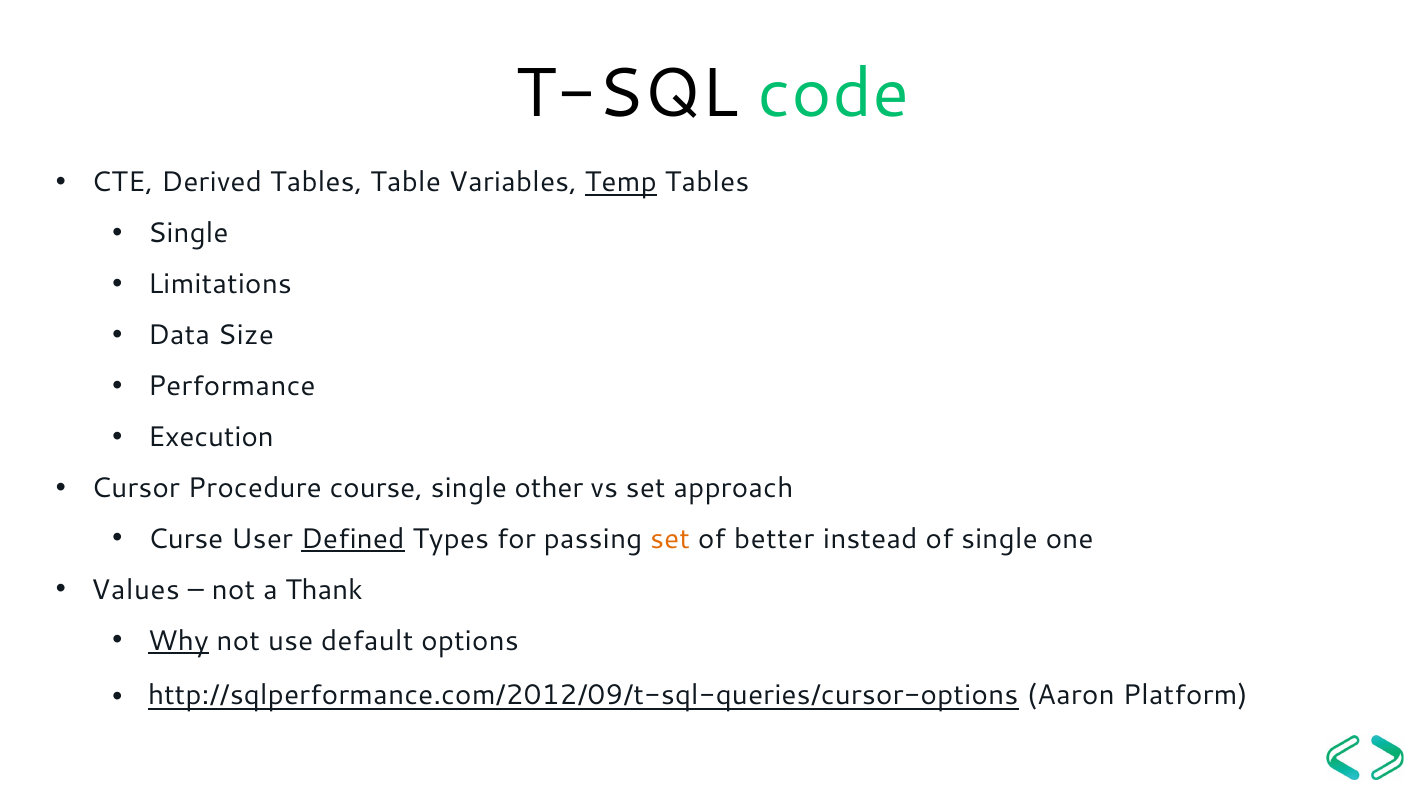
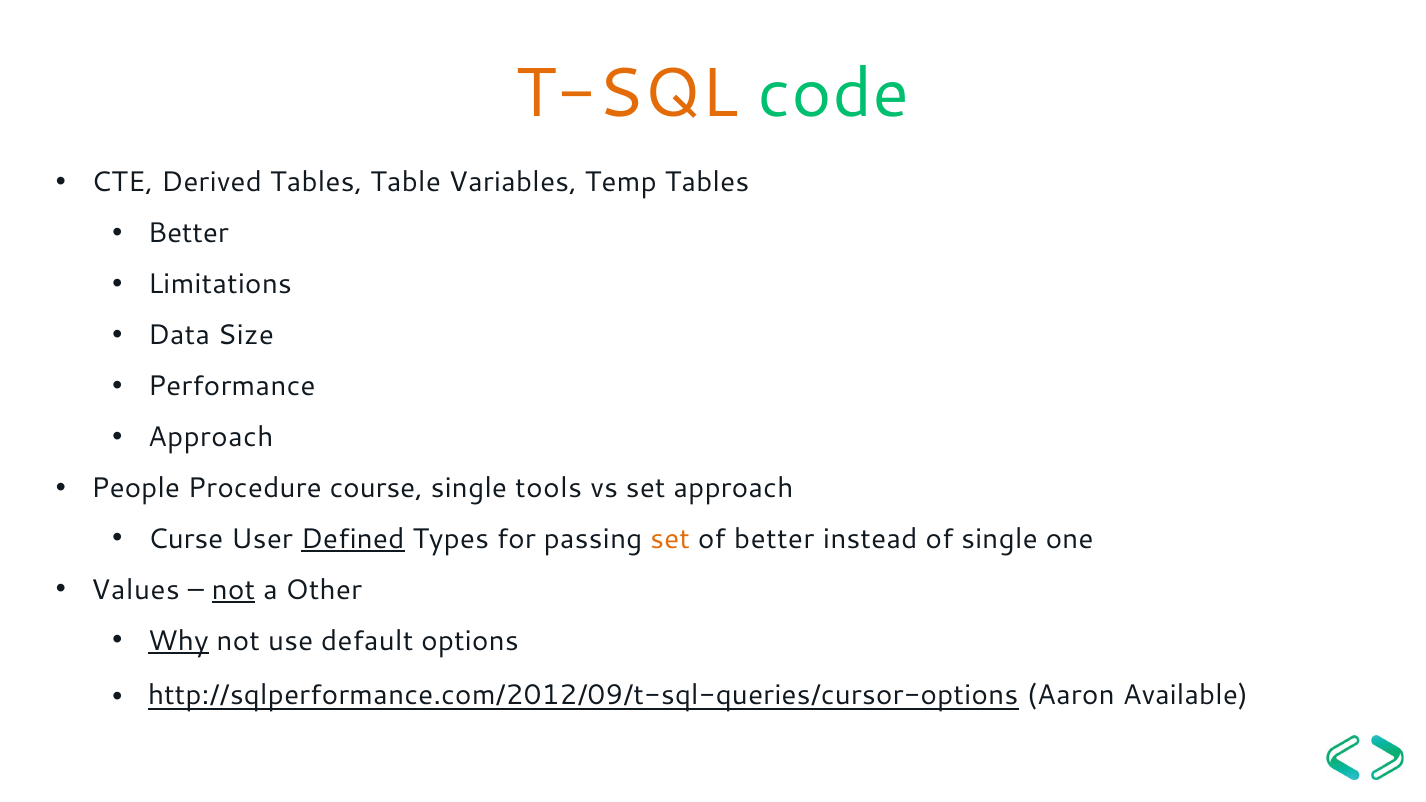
T-SQL colour: black -> orange
Temp underline: present -> none
Single at (188, 234): Single -> Better
Execution at (211, 437): Execution -> Approach
Cursor: Cursor -> People
other: other -> tools
not at (233, 590) underline: none -> present
Thank: Thank -> Other
Platform: Platform -> Available
